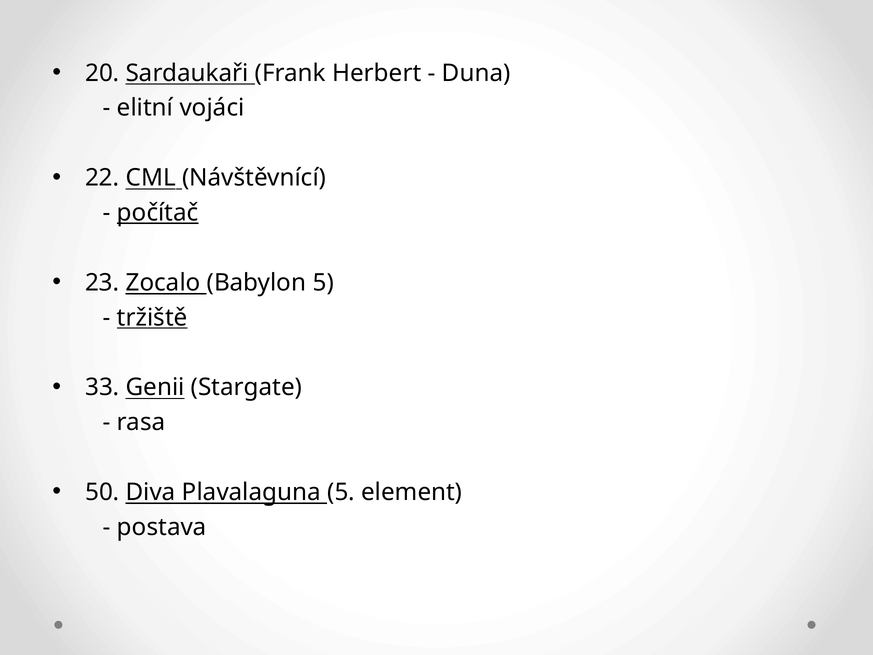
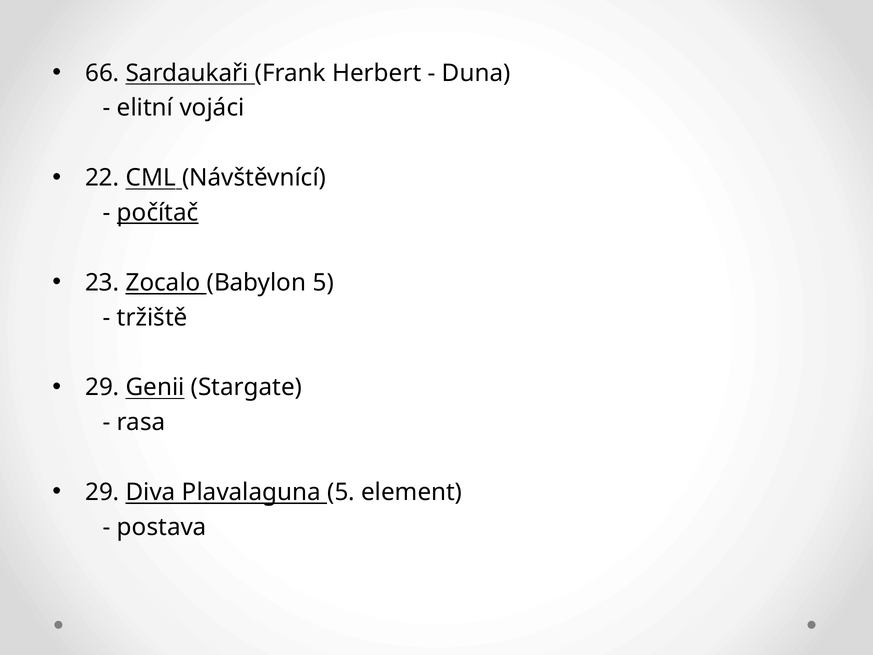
20: 20 -> 66
tržiště underline: present -> none
33 at (102, 387): 33 -> 29
50 at (102, 492): 50 -> 29
